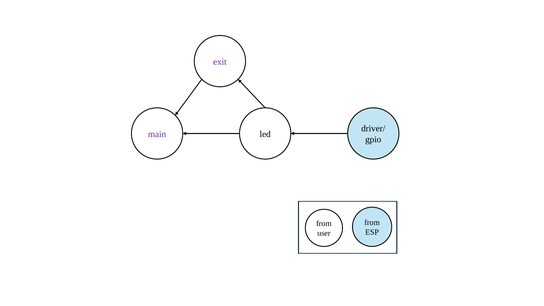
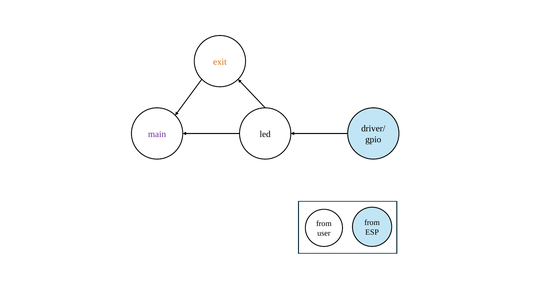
exit colour: purple -> orange
